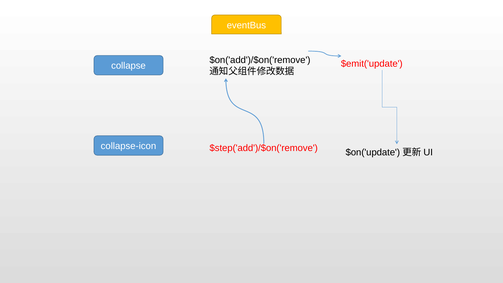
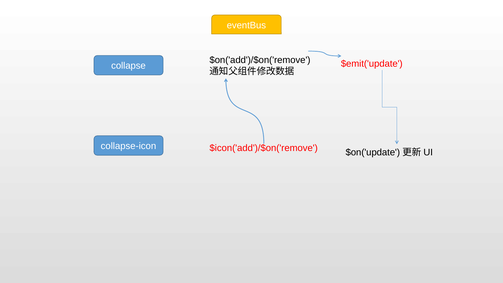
$step('add')/$on('remove: $step('add')/$on('remove -> $icon('add')/$on('remove
